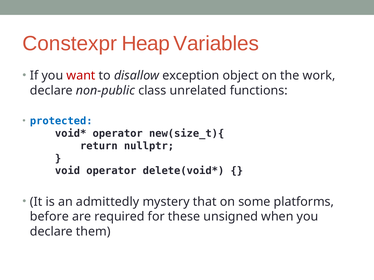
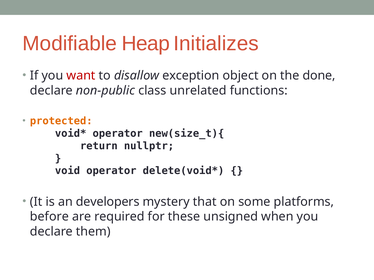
Constexpr: Constexpr -> Modifiable
Variables: Variables -> Initializes
work: work -> done
protected colour: blue -> orange
admittedly: admittedly -> developers
